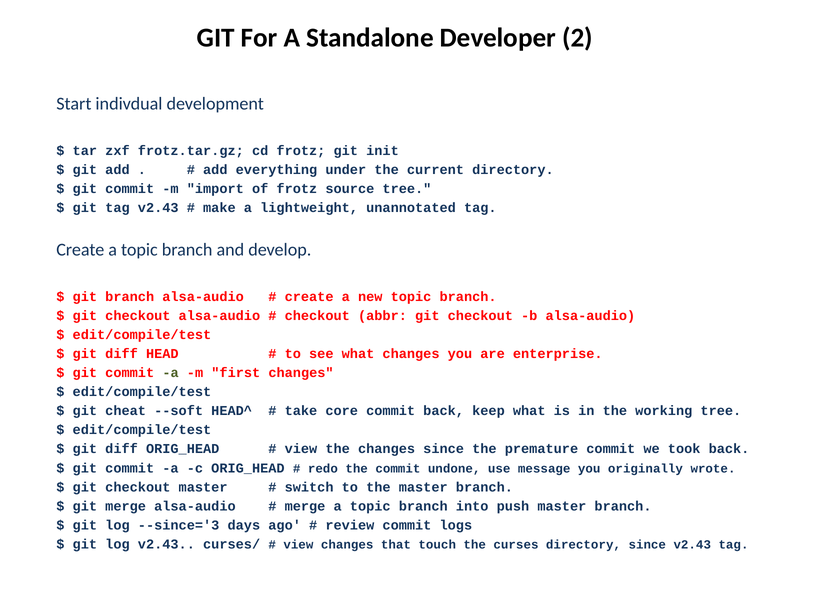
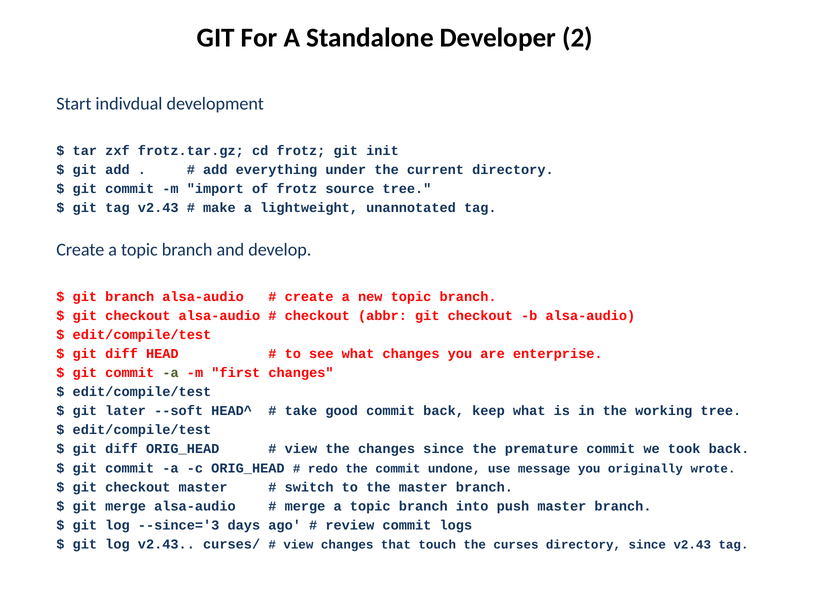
cheat: cheat -> later
core: core -> good
